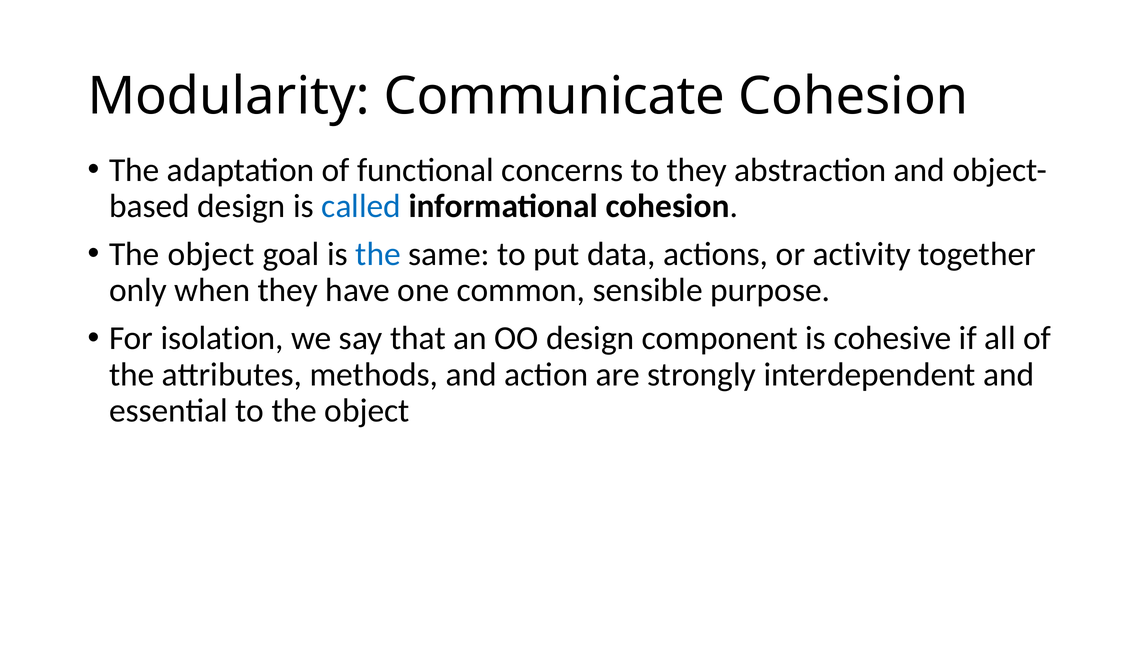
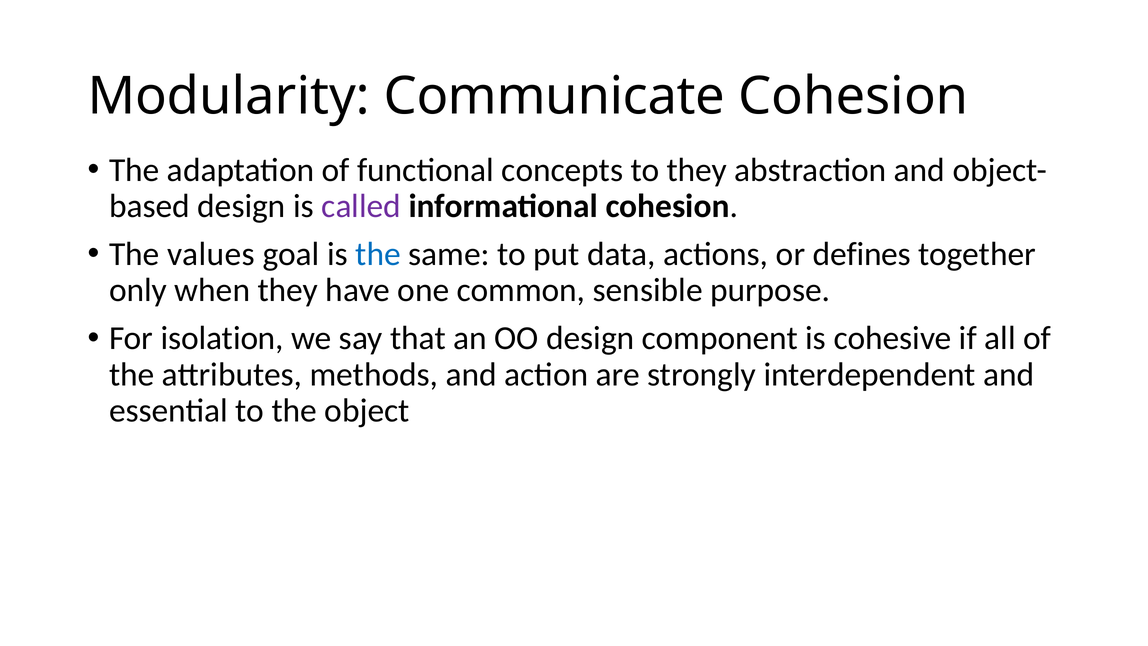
concerns: concerns -> concepts
called colour: blue -> purple
object at (211, 254): object -> values
activity: activity -> defines
